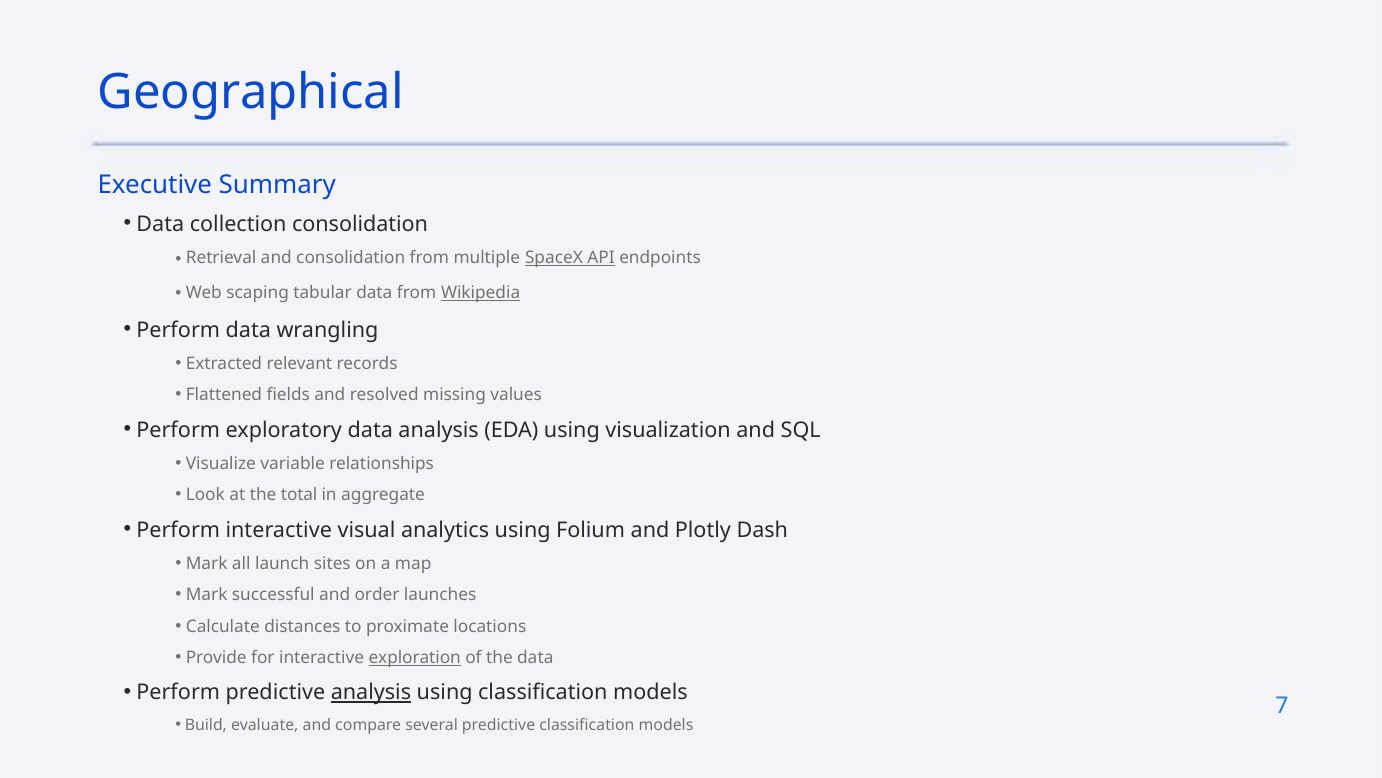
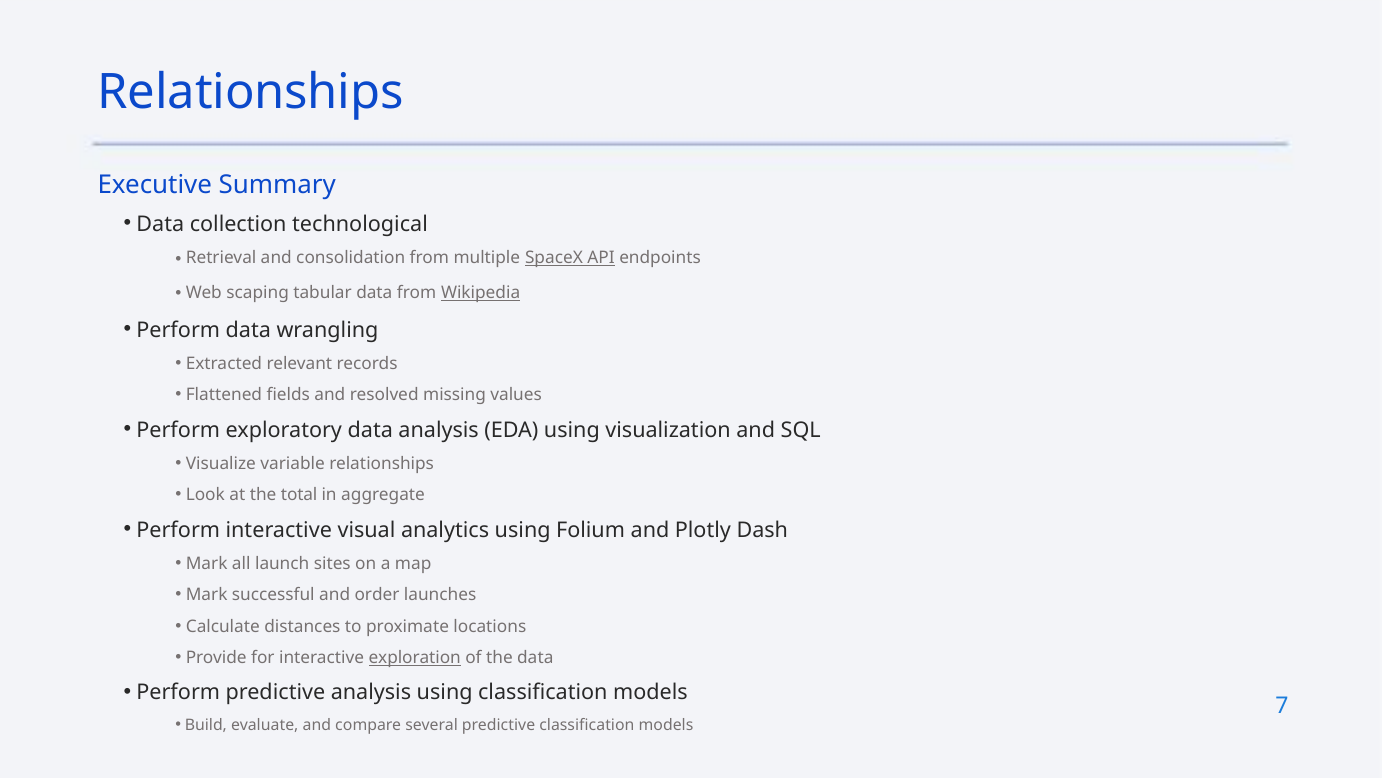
Geographical at (251, 92): Geographical -> Relationships
collection consolidation: consolidation -> technological
analysis at (371, 692) underline: present -> none
